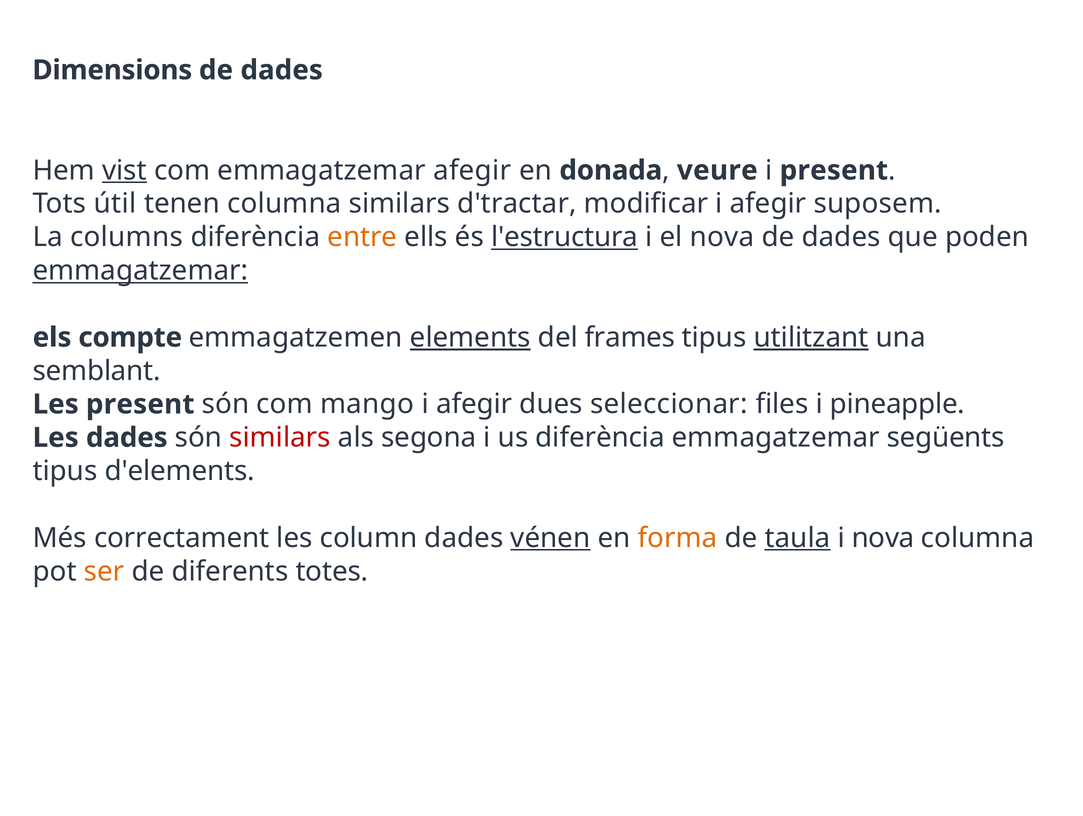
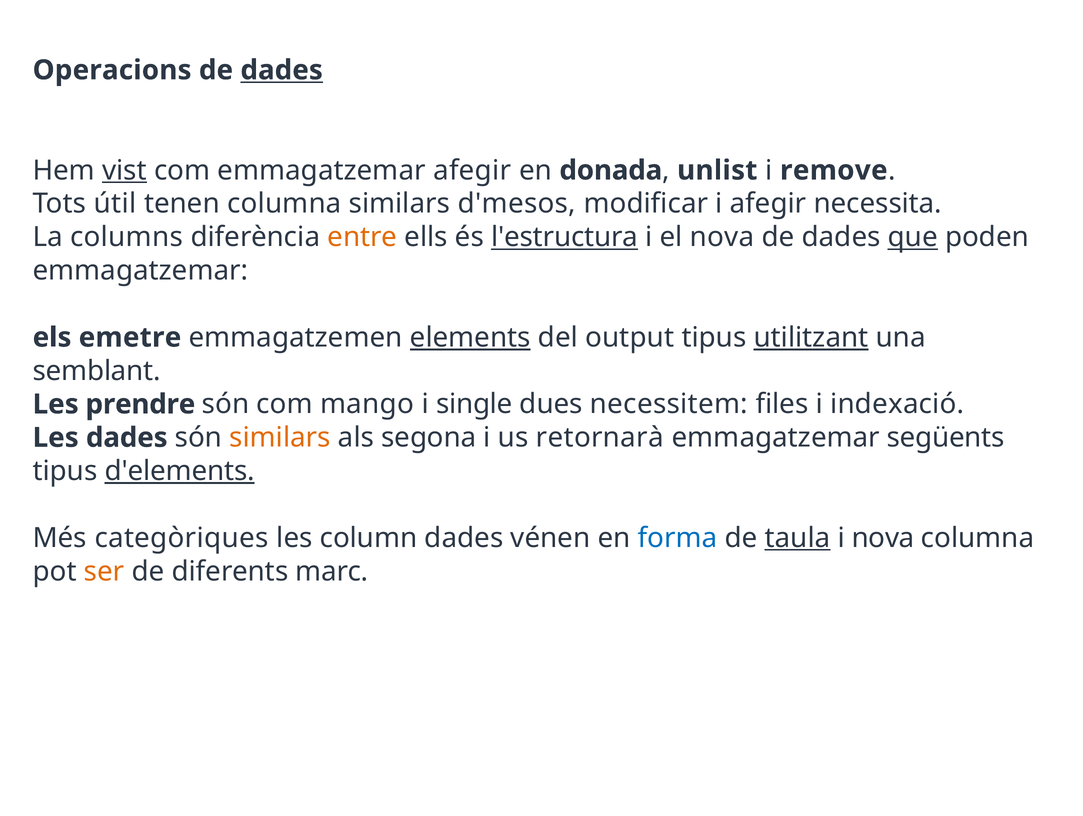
Dimensions: Dimensions -> Operacions
dades at (282, 70) underline: none -> present
veure: veure -> unlist
i present: present -> remove
d'tractar: d'tractar -> d'mesos
suposem: suposem -> necessita
que underline: none -> present
emmagatzemar at (140, 271) underline: present -> none
compte: compte -> emetre
frames: frames -> output
Les present: present -> prendre
afegir at (474, 404): afegir -> single
seleccionar: seleccionar -> necessitem
pineapple: pineapple -> indexació
similars at (280, 438) colour: red -> orange
us diferència: diferència -> retornarà
d'elements underline: none -> present
correctament: correctament -> categòriques
vénen underline: present -> none
forma colour: orange -> blue
totes: totes -> marc
